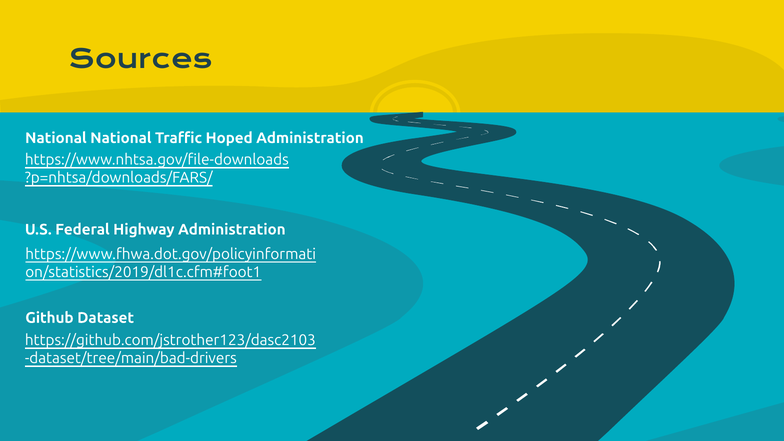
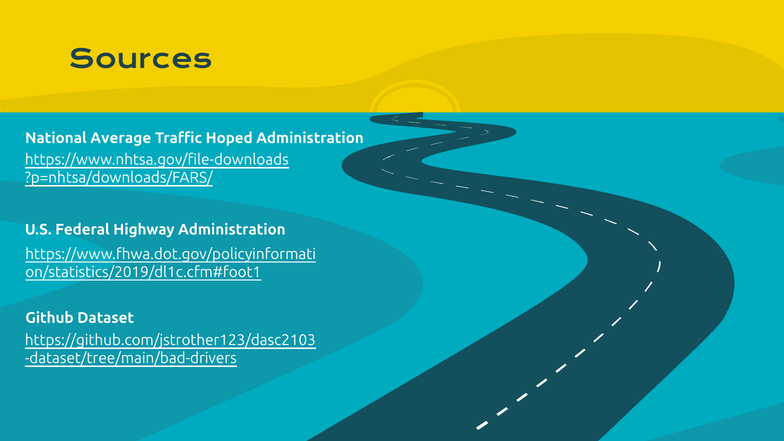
National National: National -> Average
